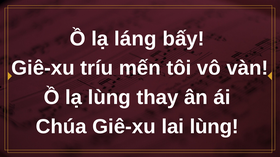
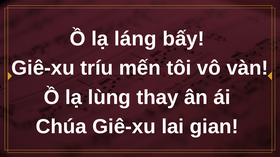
lai lùng: lùng -> gian
